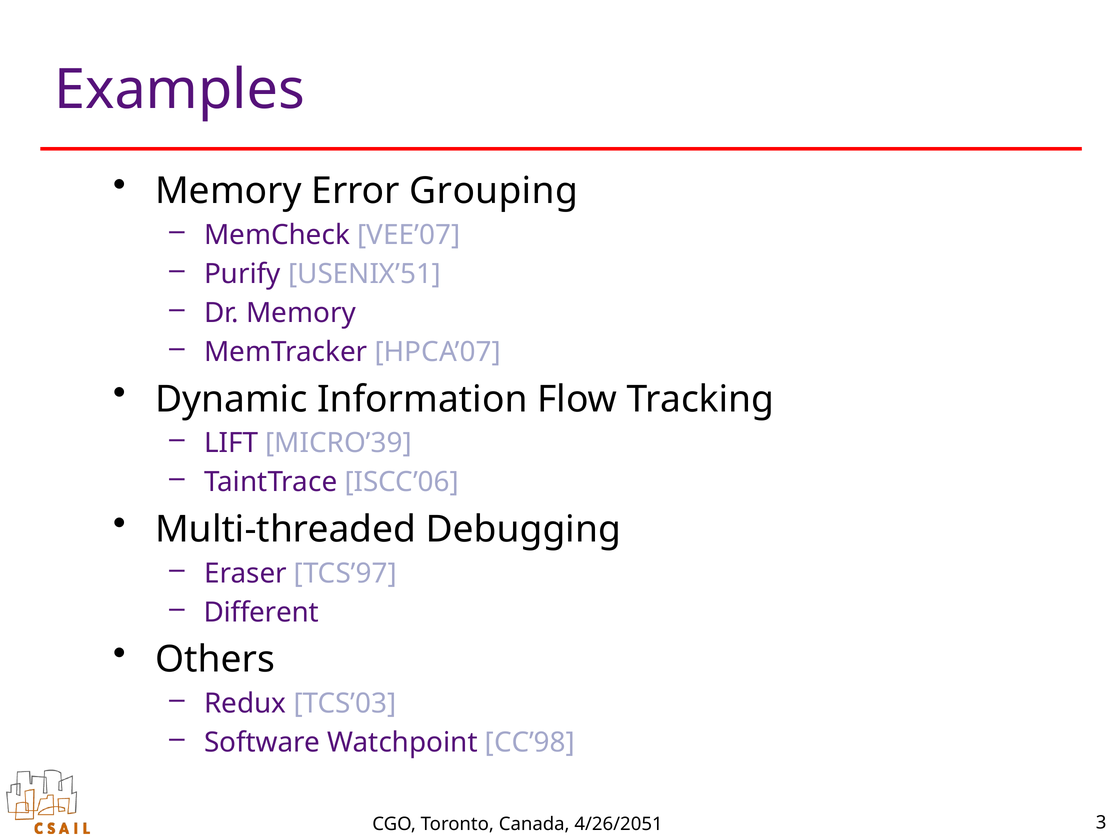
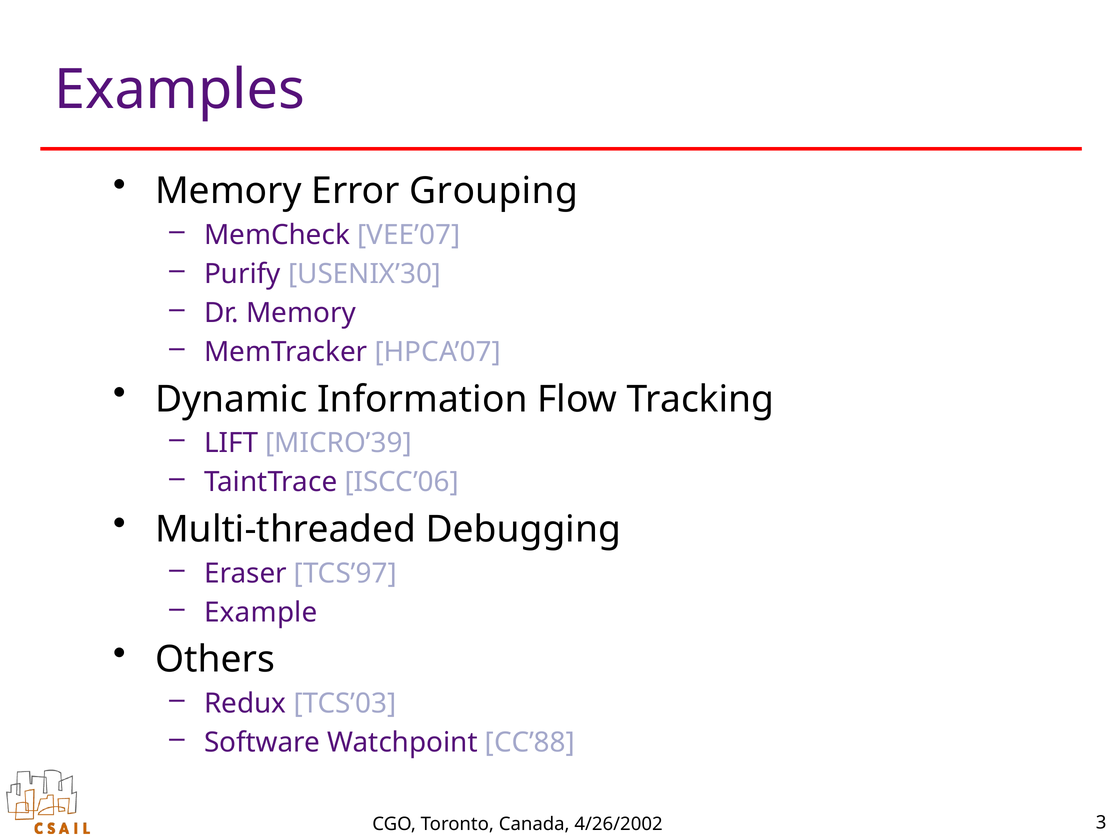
USENIX’51: USENIX’51 -> USENIX’30
Different: Different -> Example
CC’98: CC’98 -> CC’88
4/26/2051: 4/26/2051 -> 4/26/2002
